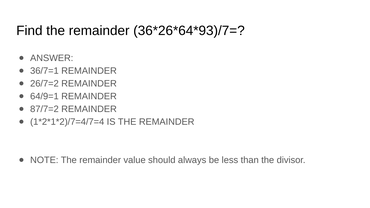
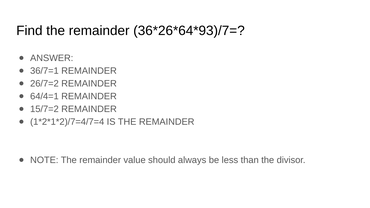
64/9=1: 64/9=1 -> 64/4=1
87/7=2: 87/7=2 -> 15/7=2
